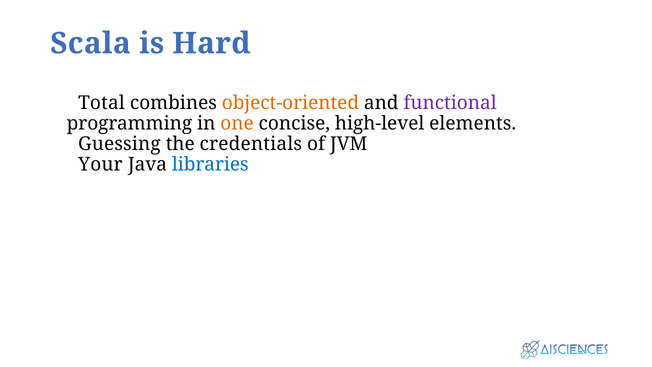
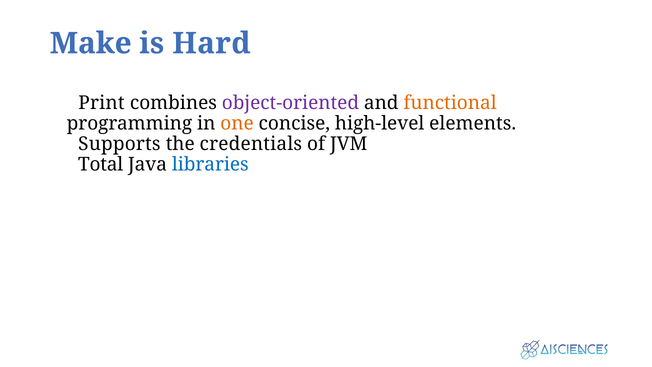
Scala: Scala -> Make
Total: Total -> Print
object-oriented colour: orange -> purple
functional colour: purple -> orange
Guessing: Guessing -> Supports
Your: Your -> Total
